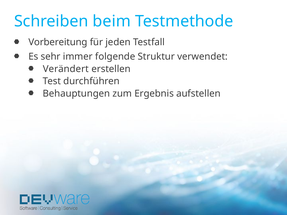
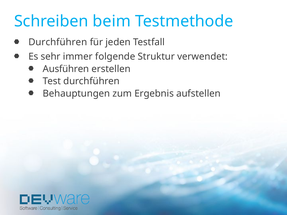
Vorbereitung at (58, 42): Vorbereitung -> Durchführen
Verändert: Verändert -> Ausführen
